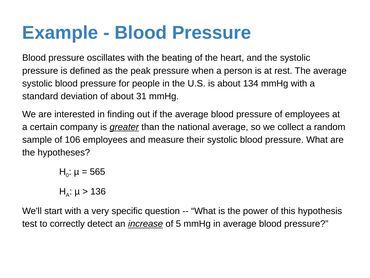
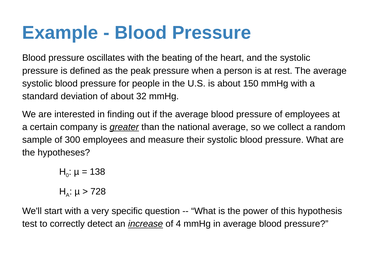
134: 134 -> 150
31: 31 -> 32
106: 106 -> 300
565: 565 -> 138
136: 136 -> 728
5: 5 -> 4
